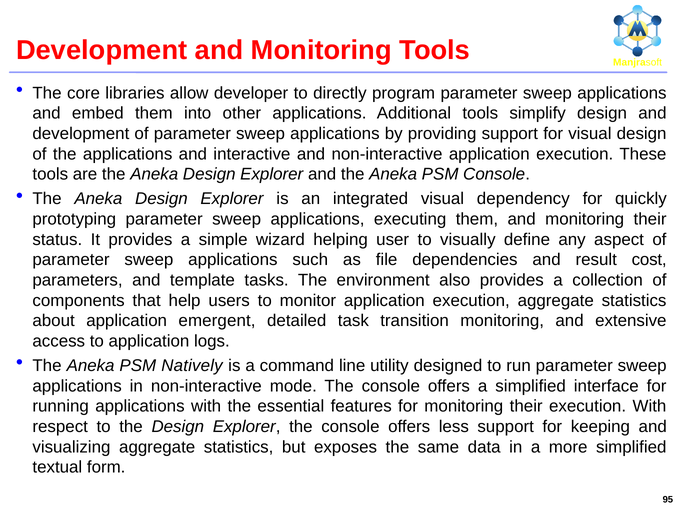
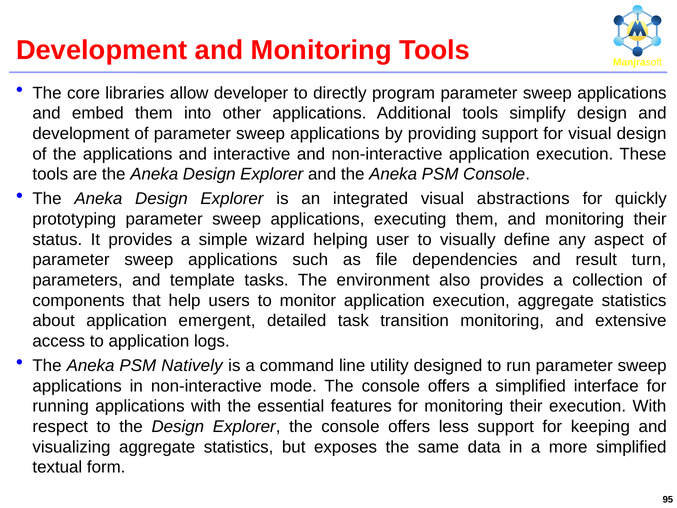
dependency: dependency -> abstractions
cost: cost -> turn
